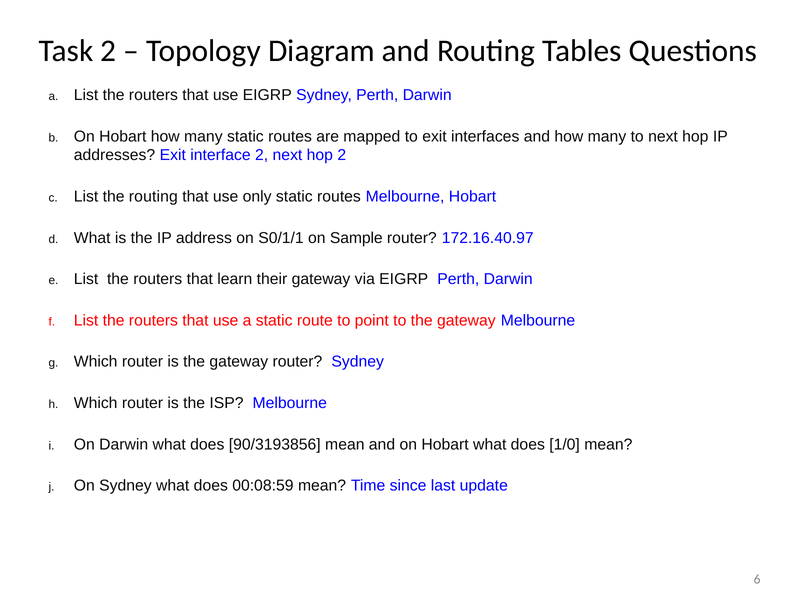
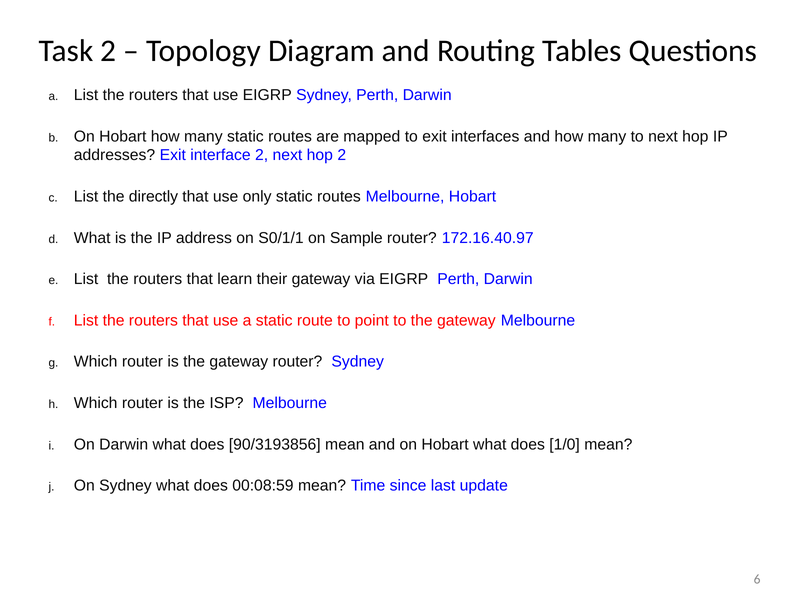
the routing: routing -> directly
